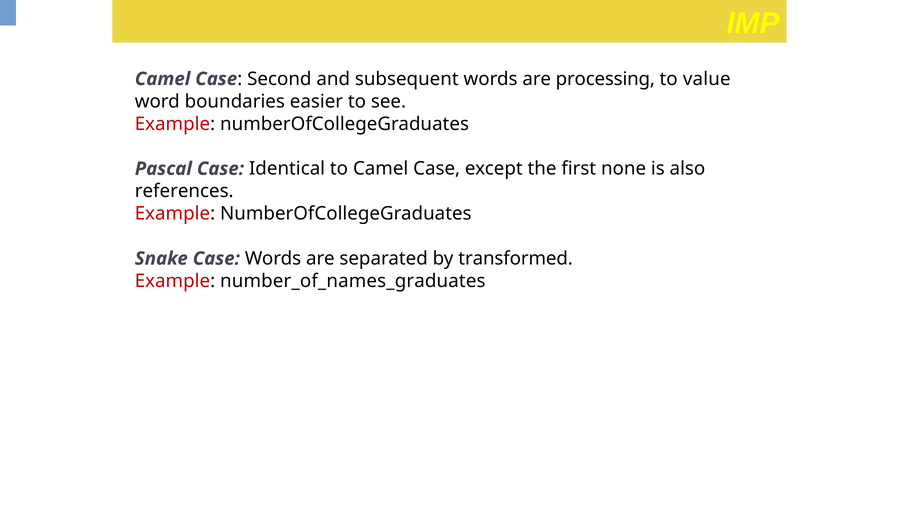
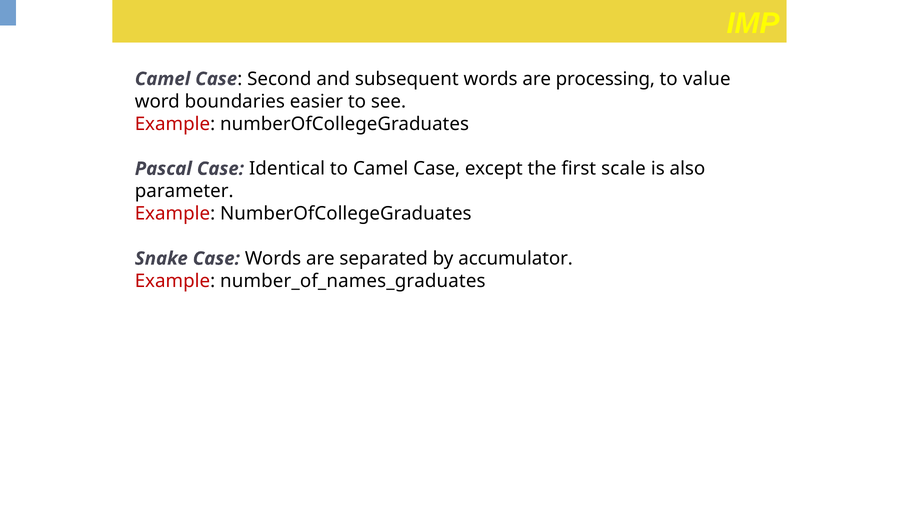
none: none -> scale
references: references -> parameter
transformed: transformed -> accumulator
